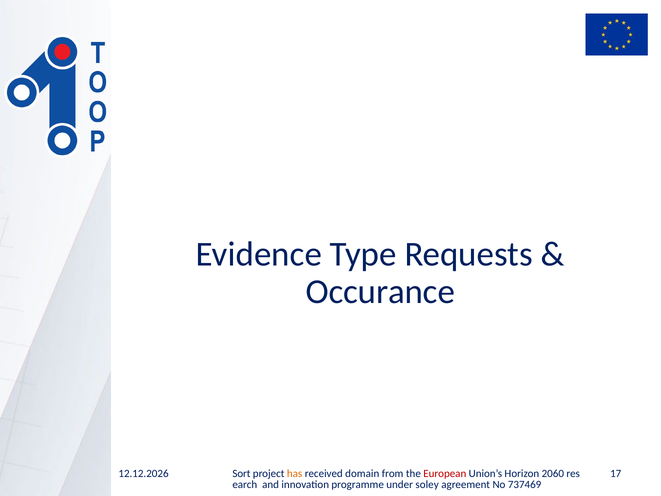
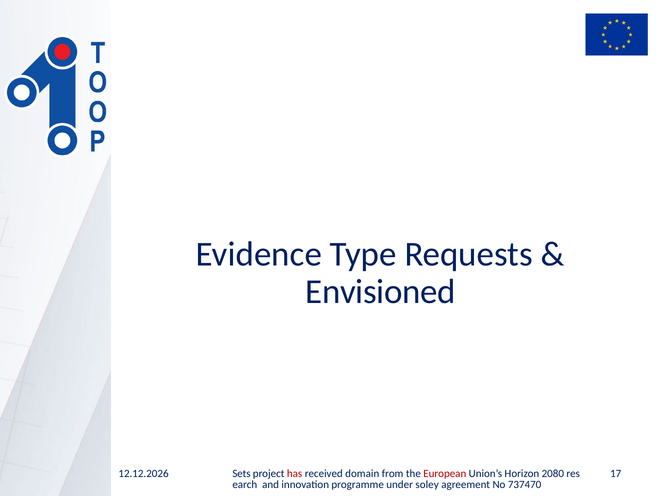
Occurance: Occurance -> Envisioned
Sort: Sort -> Sets
has colour: orange -> red
2060: 2060 -> 2080
737469: 737469 -> 737470
